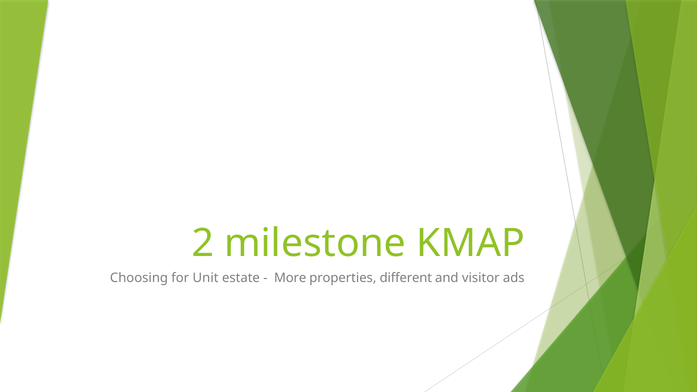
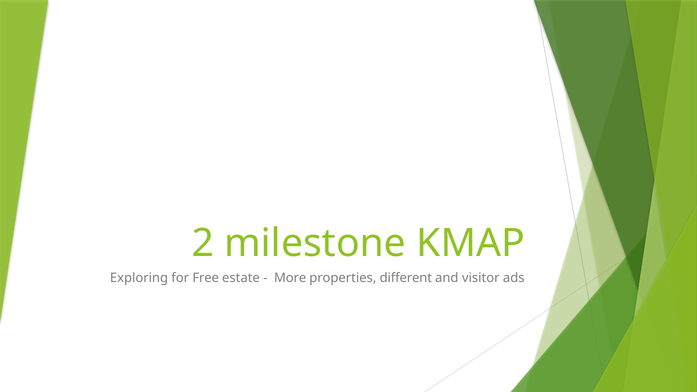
Choosing: Choosing -> Exploring
Unit: Unit -> Free
